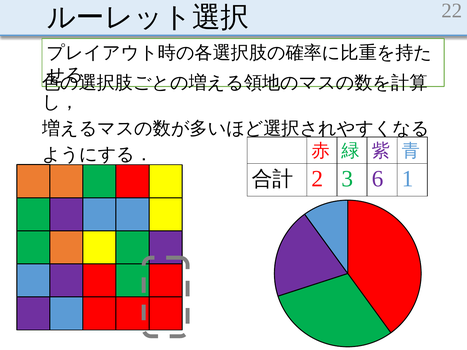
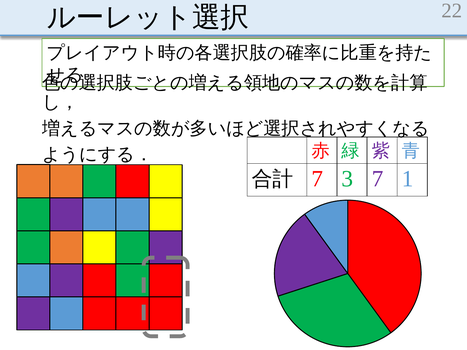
2 at (317, 179): 2 -> 7
3 6: 6 -> 7
